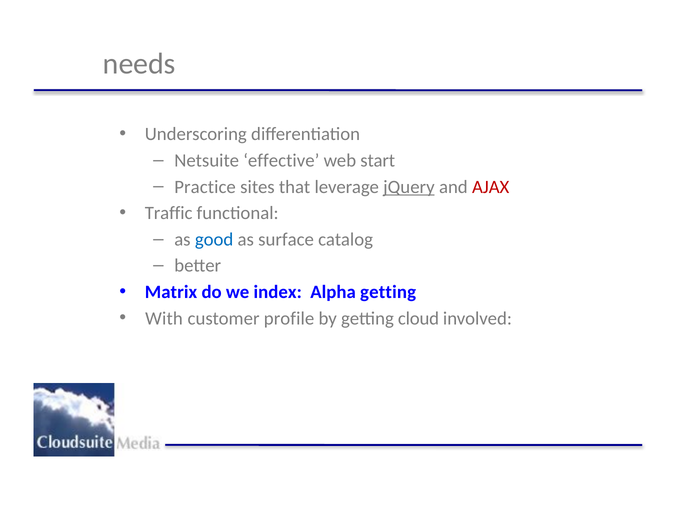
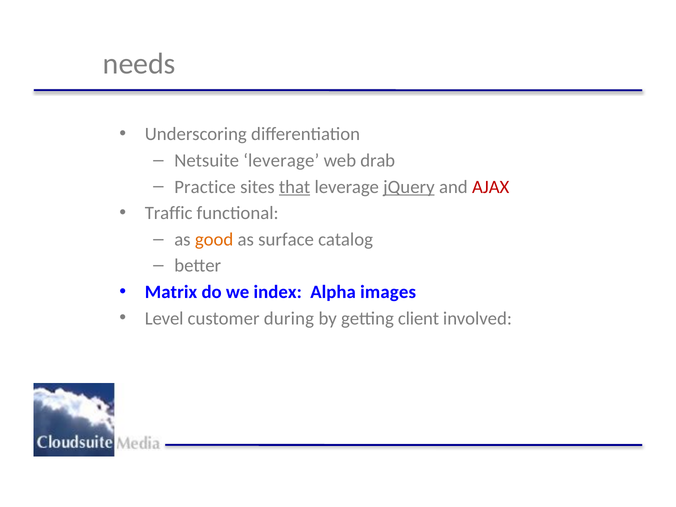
Netsuite effective: effective -> leverage
start: start -> drab
that underline: none -> present
good colour: blue -> orange
Alpha getting: getting -> images
With: With -> Level
profile: profile -> during
cloud: cloud -> client
